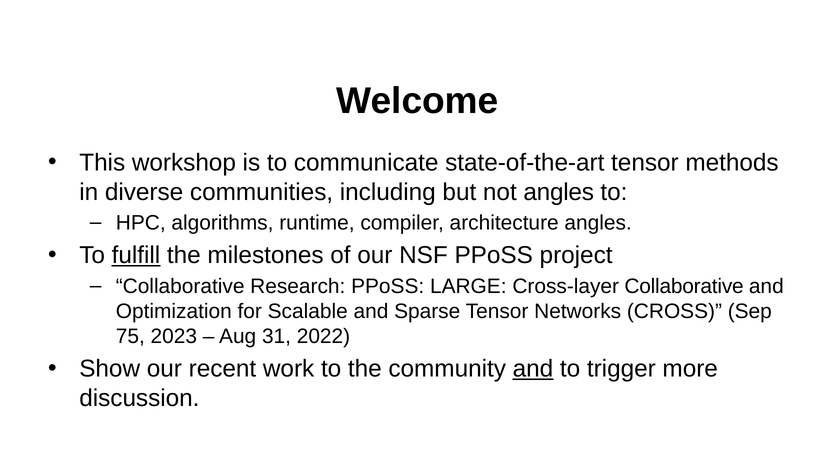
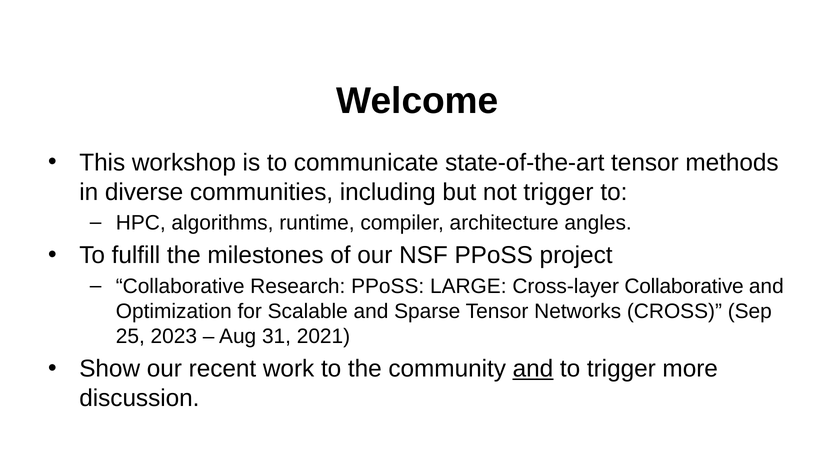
not angles: angles -> trigger
fulfill underline: present -> none
75: 75 -> 25
2022: 2022 -> 2021
